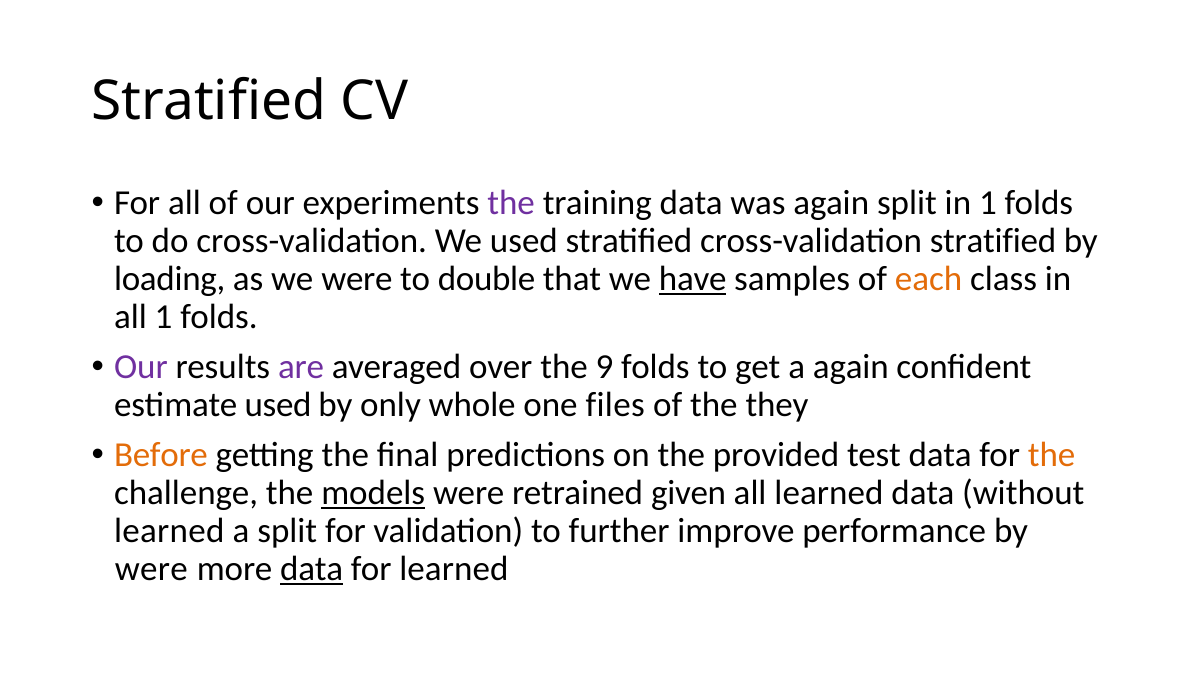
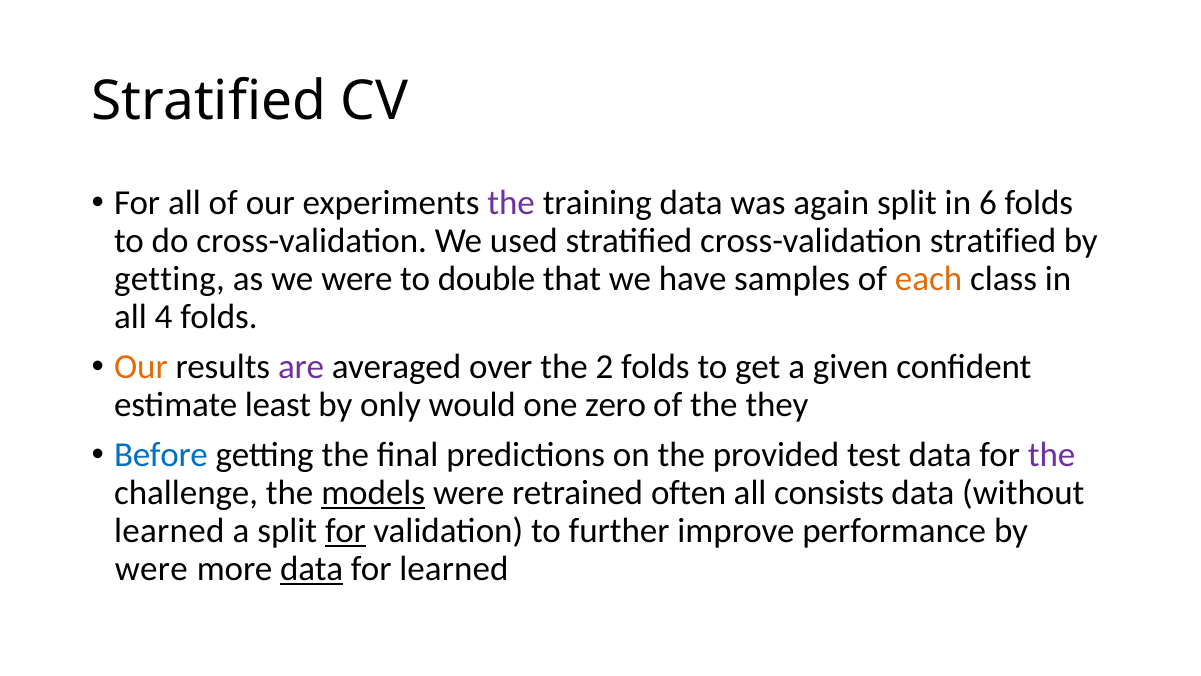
in 1: 1 -> 6
loading at (170, 279): loading -> getting
have underline: present -> none
all 1: 1 -> 4
Our at (141, 367) colour: purple -> orange
9: 9 -> 2
a again: again -> given
estimate used: used -> least
whole: whole -> would
files: files -> zero
Before colour: orange -> blue
the at (1052, 455) colour: orange -> purple
given: given -> often
all learned: learned -> consists
for at (345, 531) underline: none -> present
